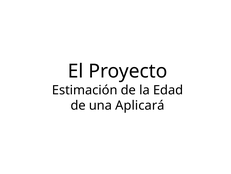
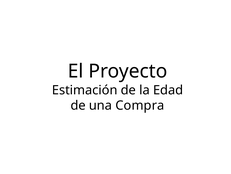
Aplicará: Aplicará -> Compra
